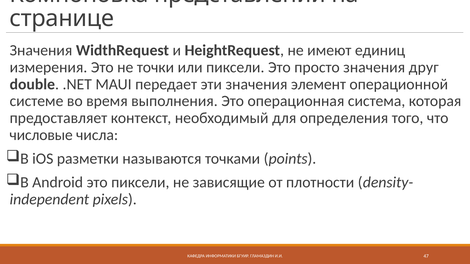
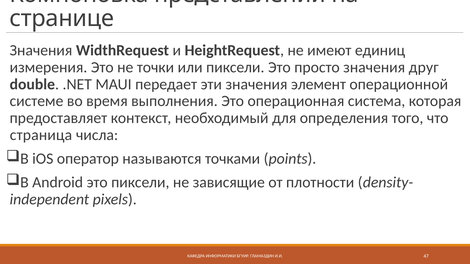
числовые: числовые -> страница
разметки: разметки -> оператор
